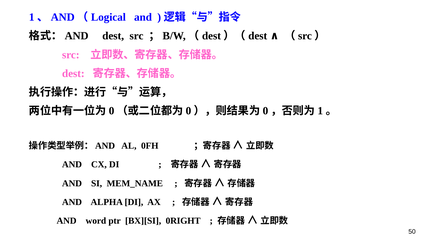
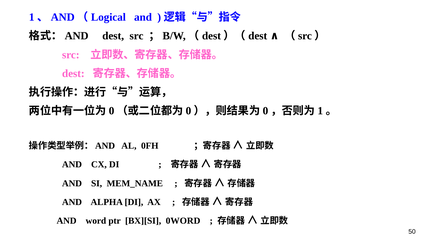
0RIGHT: 0RIGHT -> 0WORD
